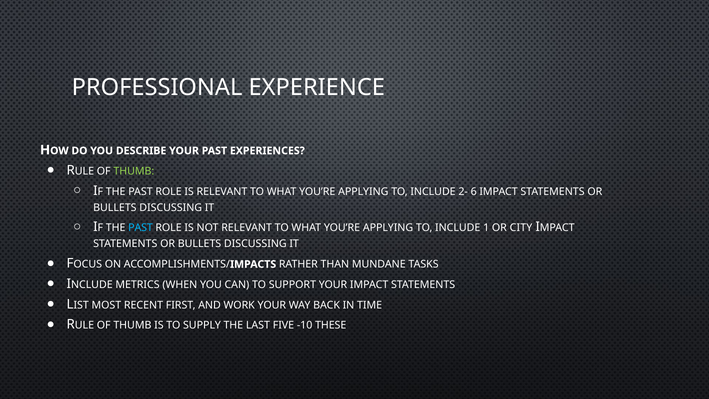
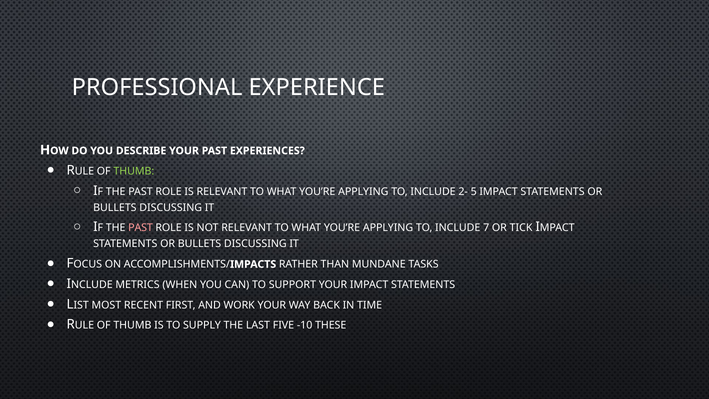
6: 6 -> 5
PAST at (141, 228) colour: light blue -> pink
1: 1 -> 7
CITY: CITY -> TICK
